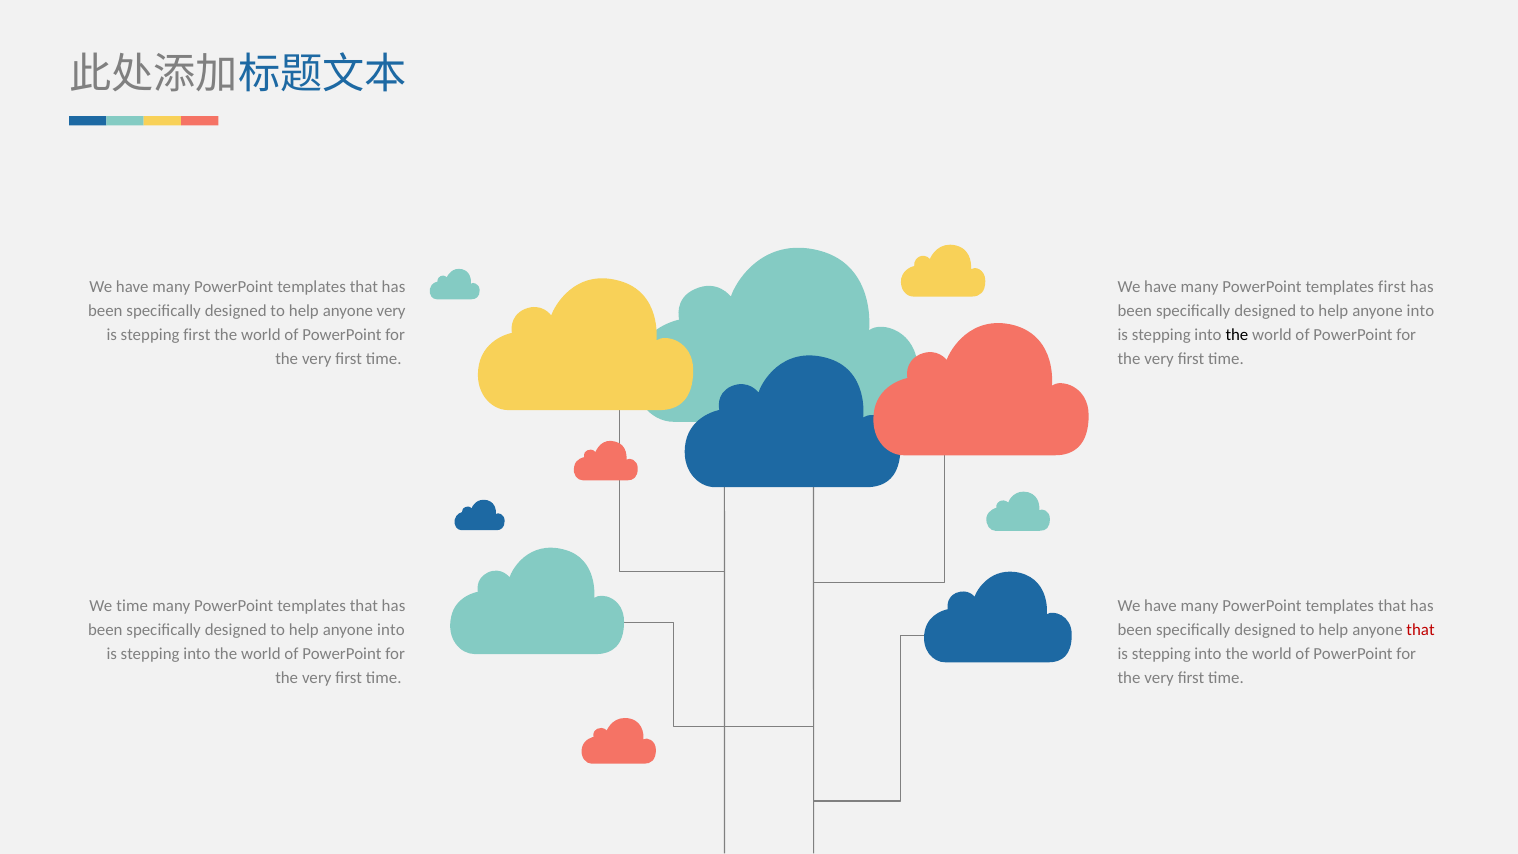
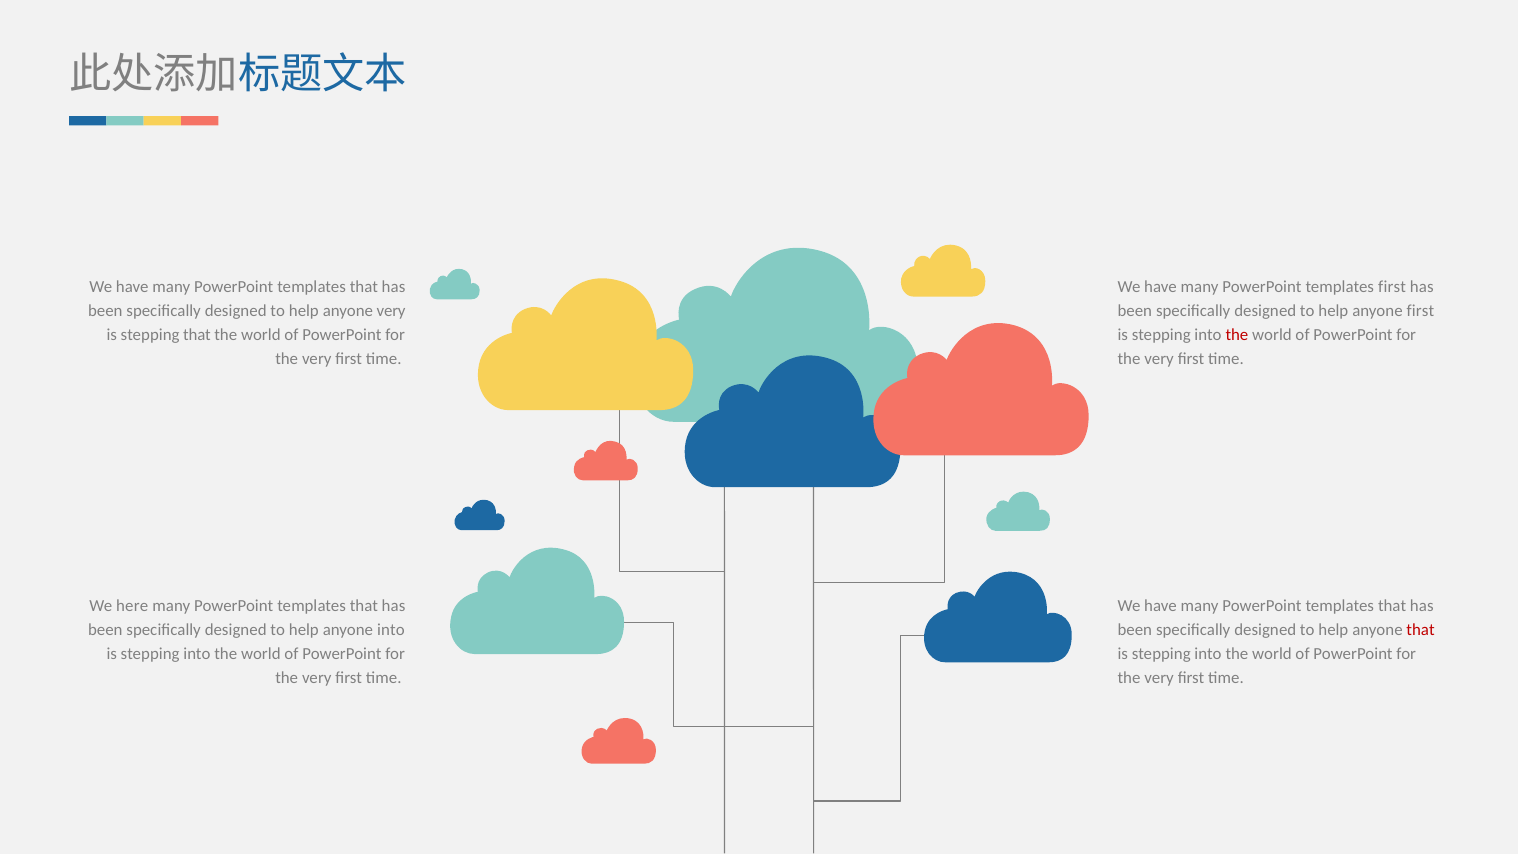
into at (1420, 311): into -> first
stepping first: first -> that
the at (1237, 335) colour: black -> red
We time: time -> here
